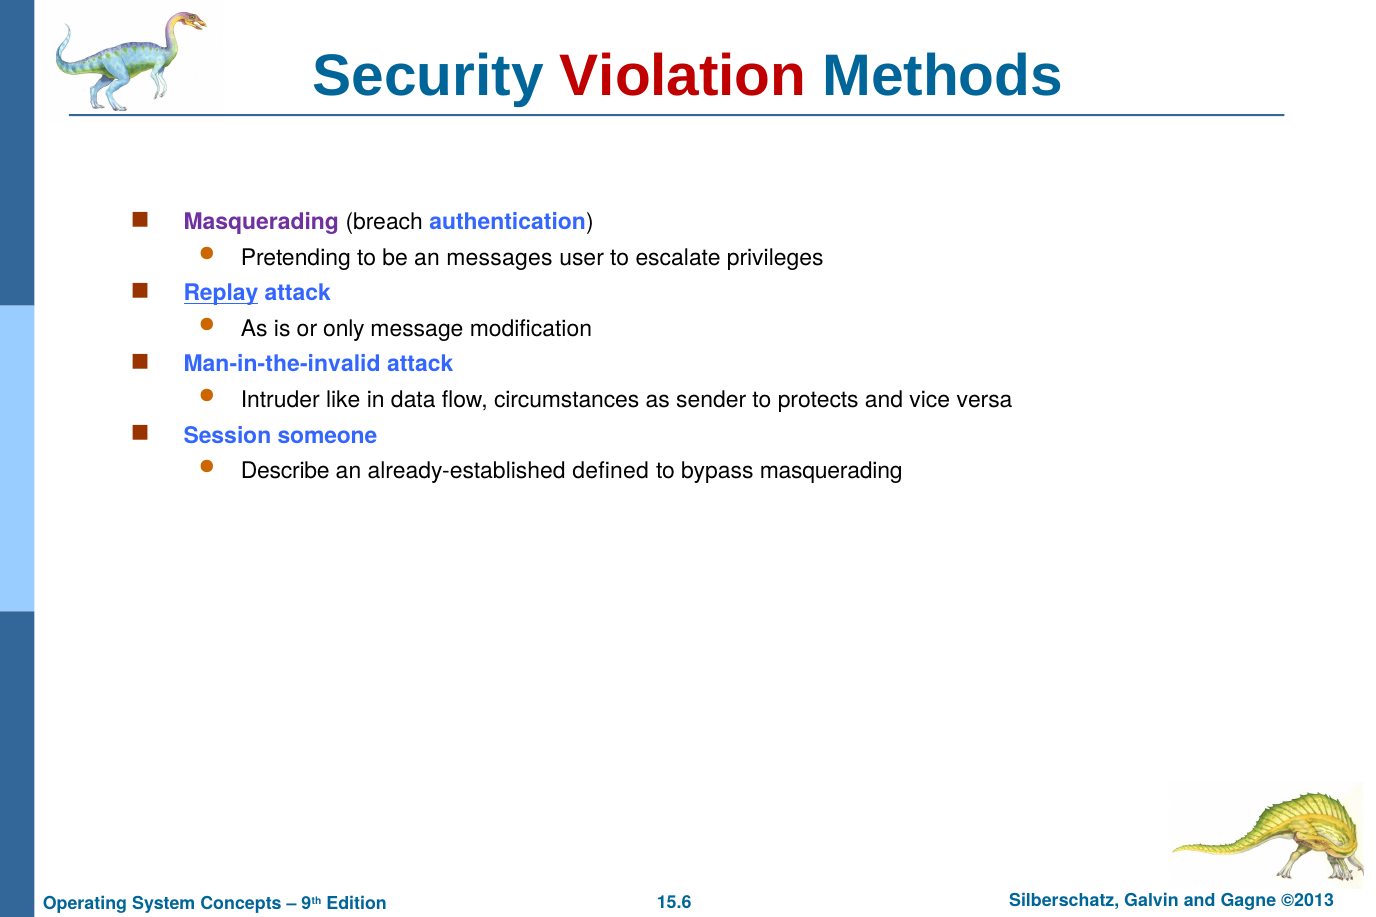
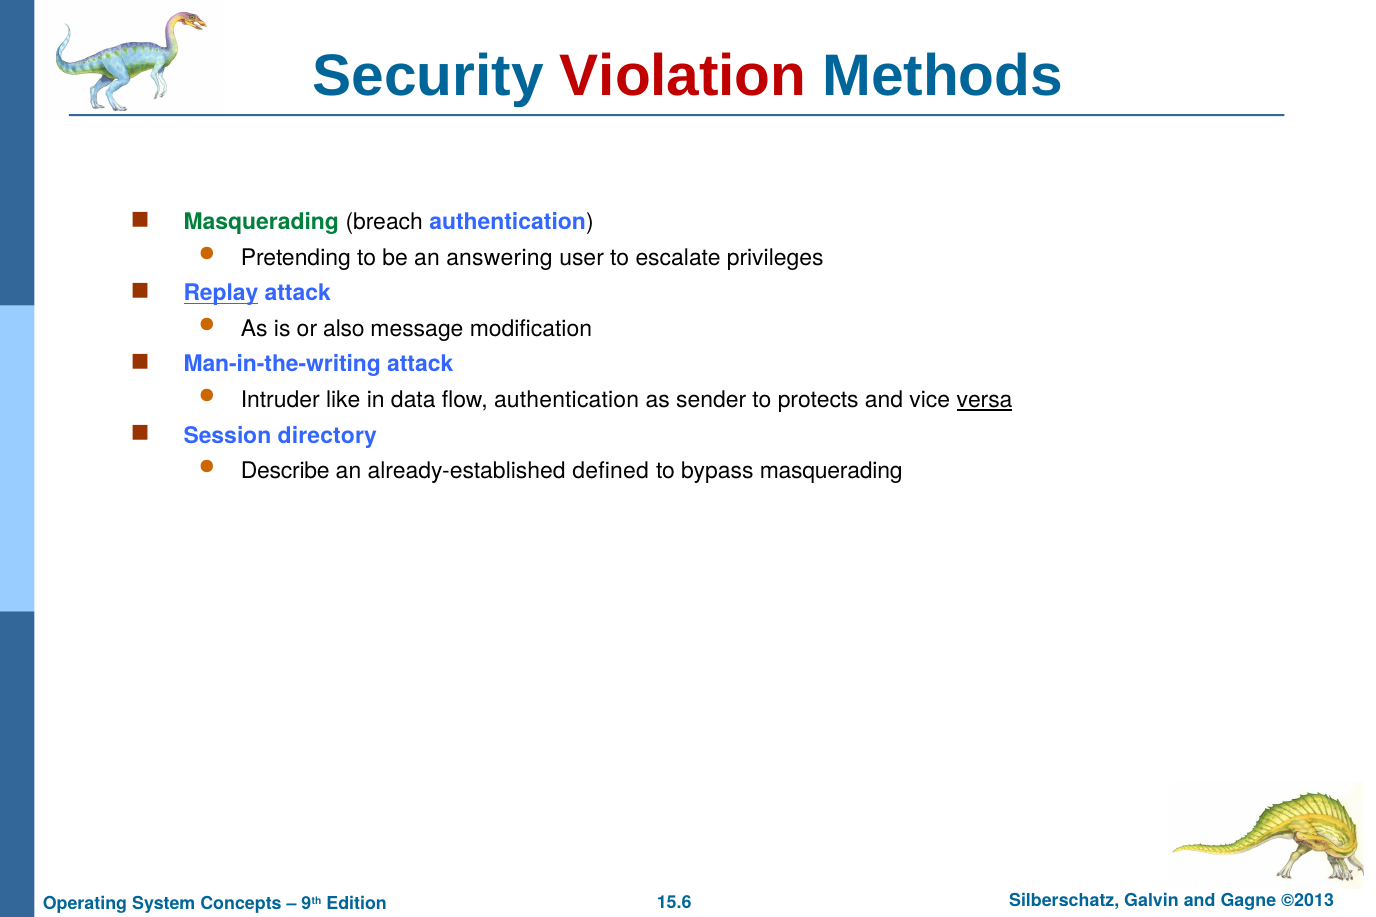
Masquerading at (261, 222) colour: purple -> green
messages: messages -> answering
only: only -> also
Man-in-the-invalid: Man-in-the-invalid -> Man-in-the-writing
flow circumstances: circumstances -> authentication
versa underline: none -> present
someone: someone -> directory
